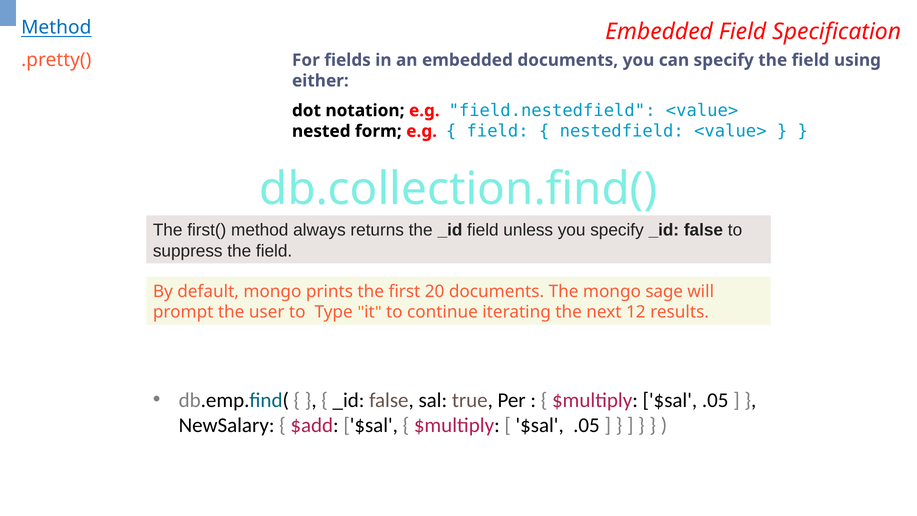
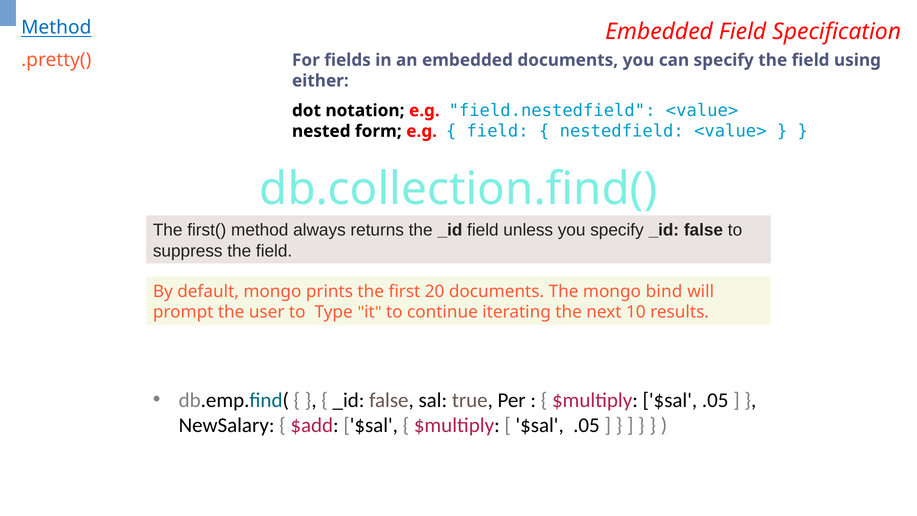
sage: sage -> bind
12: 12 -> 10
